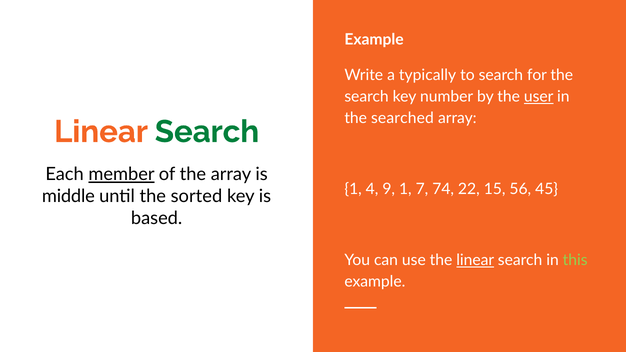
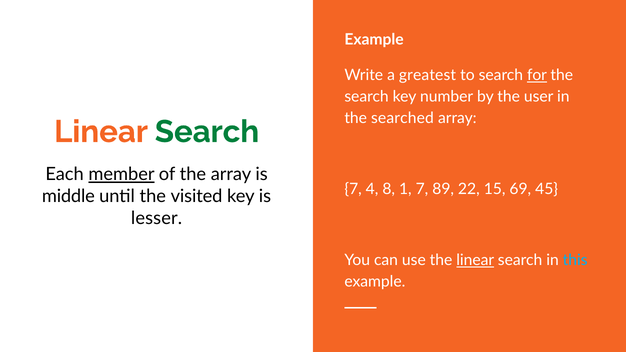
typically: typically -> greatest
for underline: none -> present
user underline: present -> none
1 at (353, 189): 1 -> 7
9: 9 -> 8
74: 74 -> 89
56: 56 -> 69
sorted: sorted -> visited
based: based -> lesser
this colour: light green -> light blue
